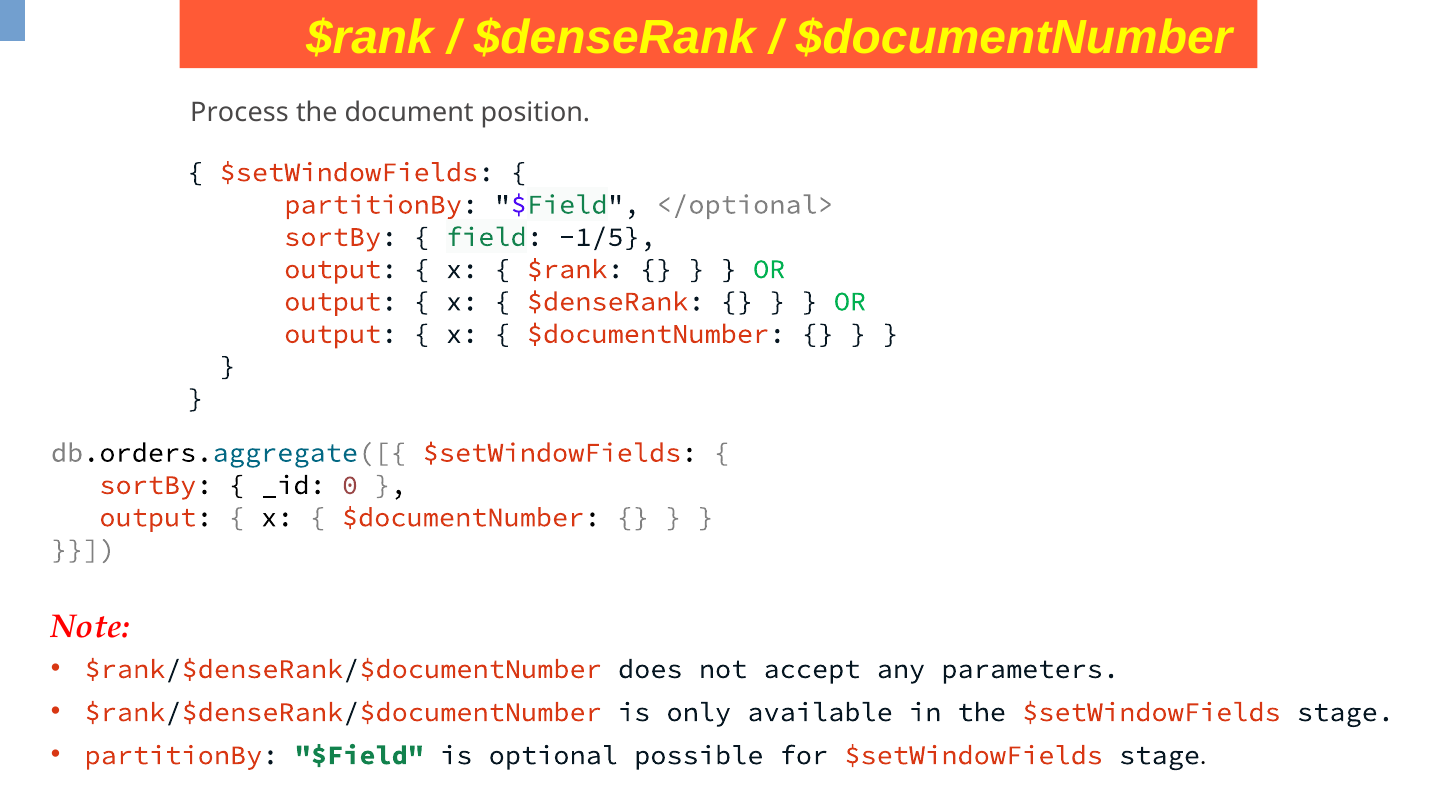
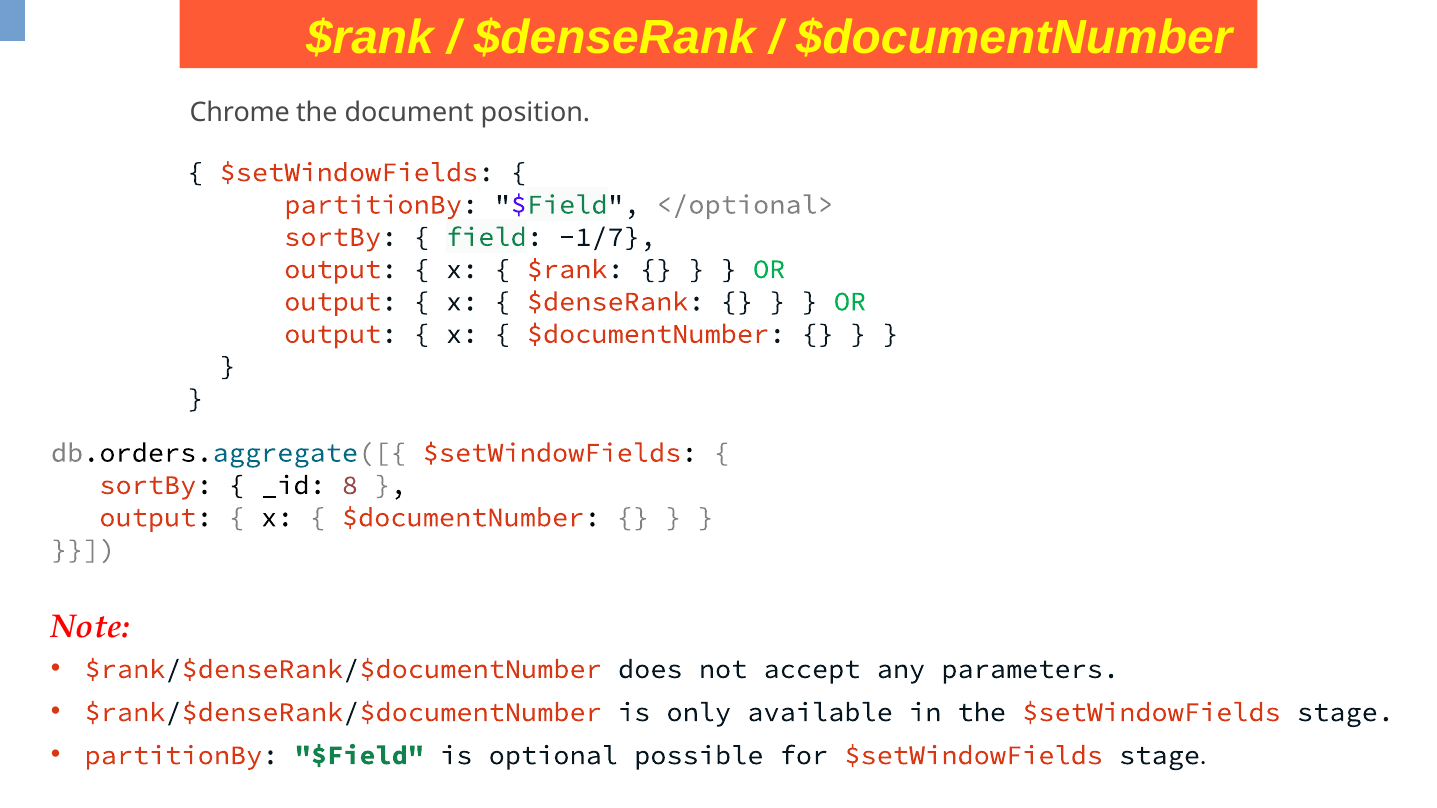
Process: Process -> Chrome
-1/5: -1/5 -> -1/7
0: 0 -> 8
